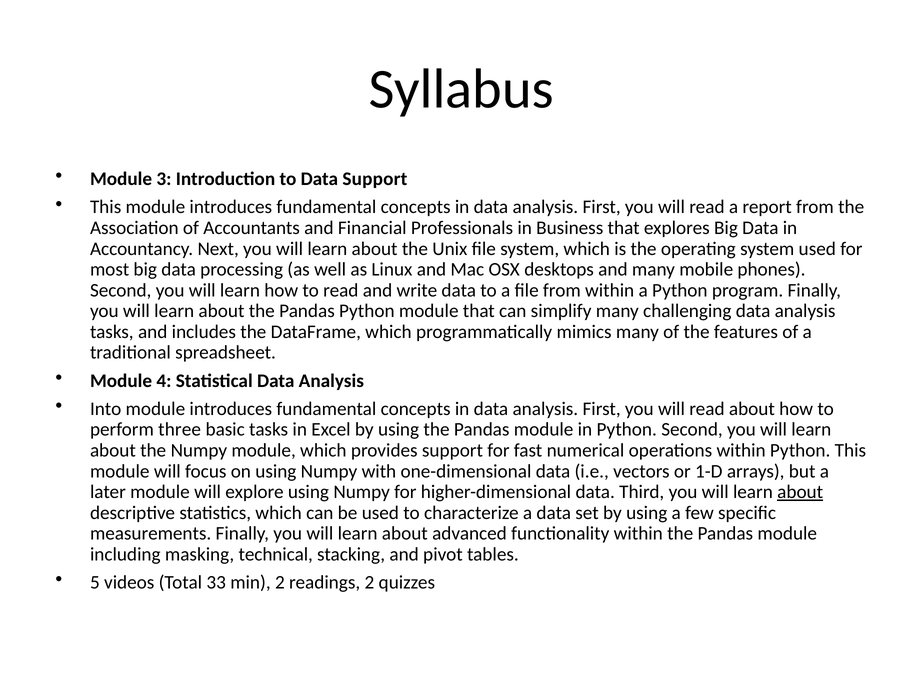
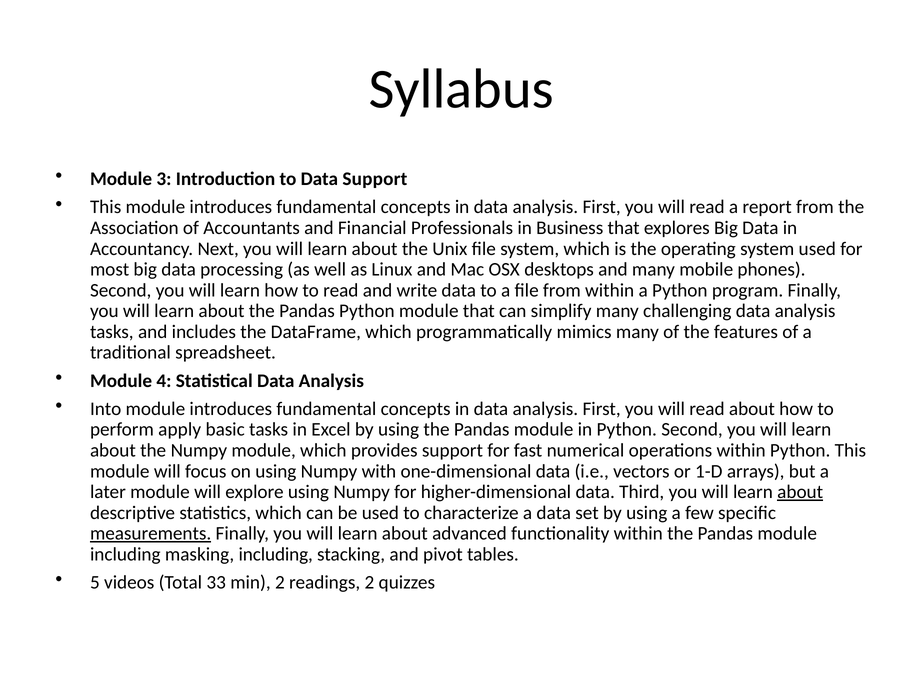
three: three -> apply
measurements underline: none -> present
masking technical: technical -> including
